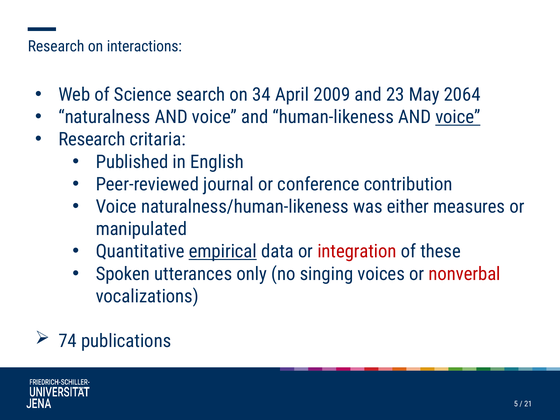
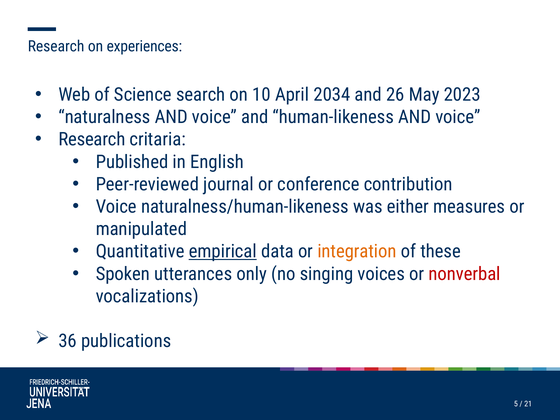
interactions: interactions -> experiences
34: 34 -> 10
2009: 2009 -> 2034
23: 23 -> 26
2064: 2064 -> 2023
voice at (458, 117) underline: present -> none
integration colour: red -> orange
74: 74 -> 36
